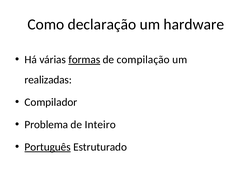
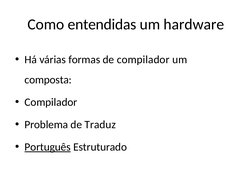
declaração: declaração -> entendidas
formas underline: present -> none
de compilação: compilação -> compilador
realizadas: realizadas -> composta
Inteiro: Inteiro -> Traduz
